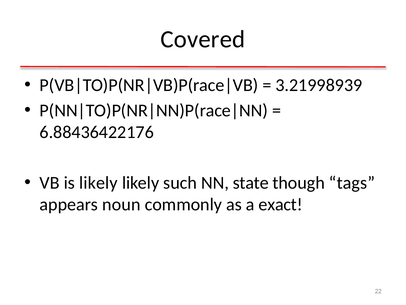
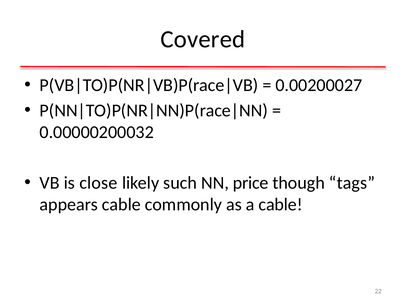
3.21998939: 3.21998939 -> 0.00200027
6.88436422176: 6.88436422176 -> 0.00000200032
is likely: likely -> close
state: state -> price
appears noun: noun -> cable
a exact: exact -> cable
